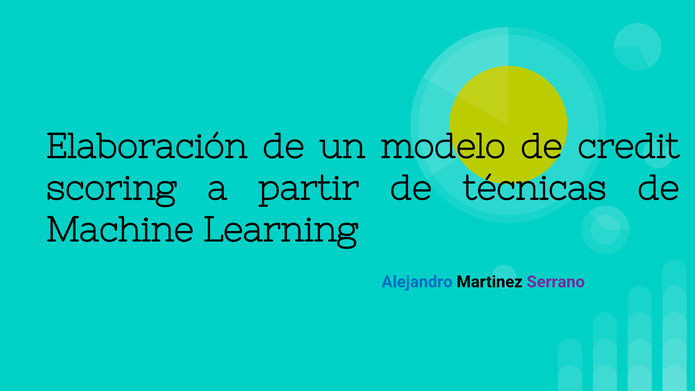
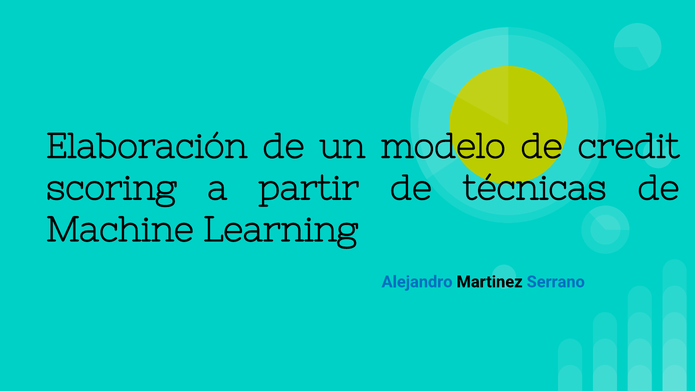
Serrano colour: purple -> blue
